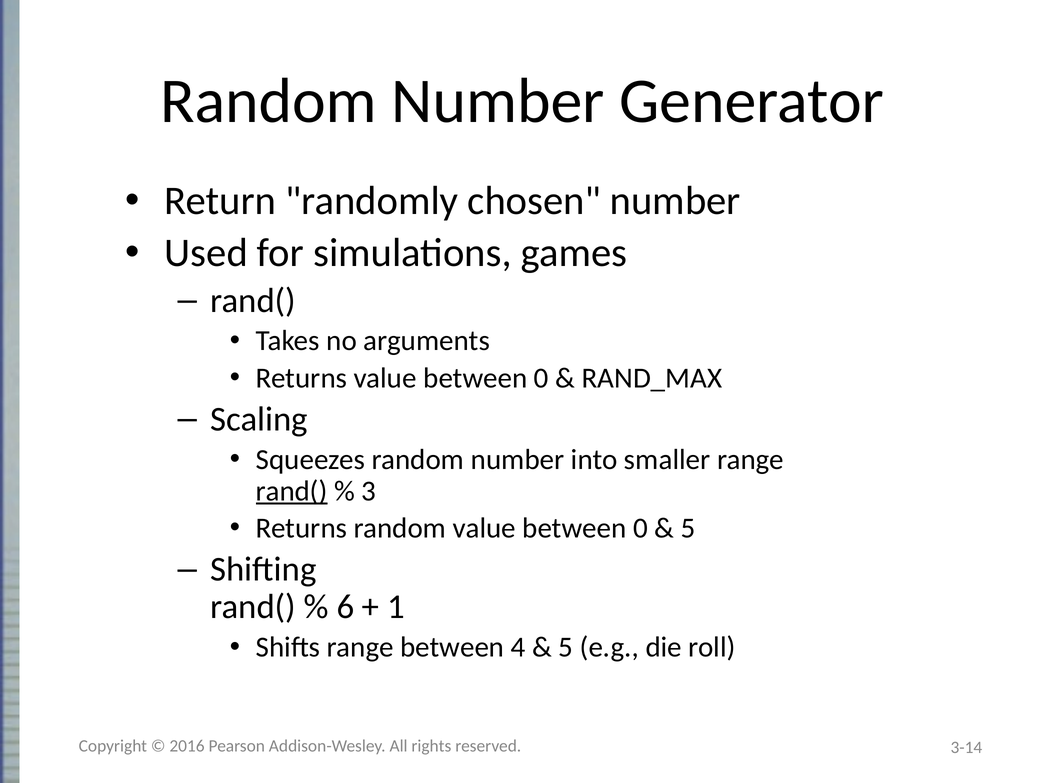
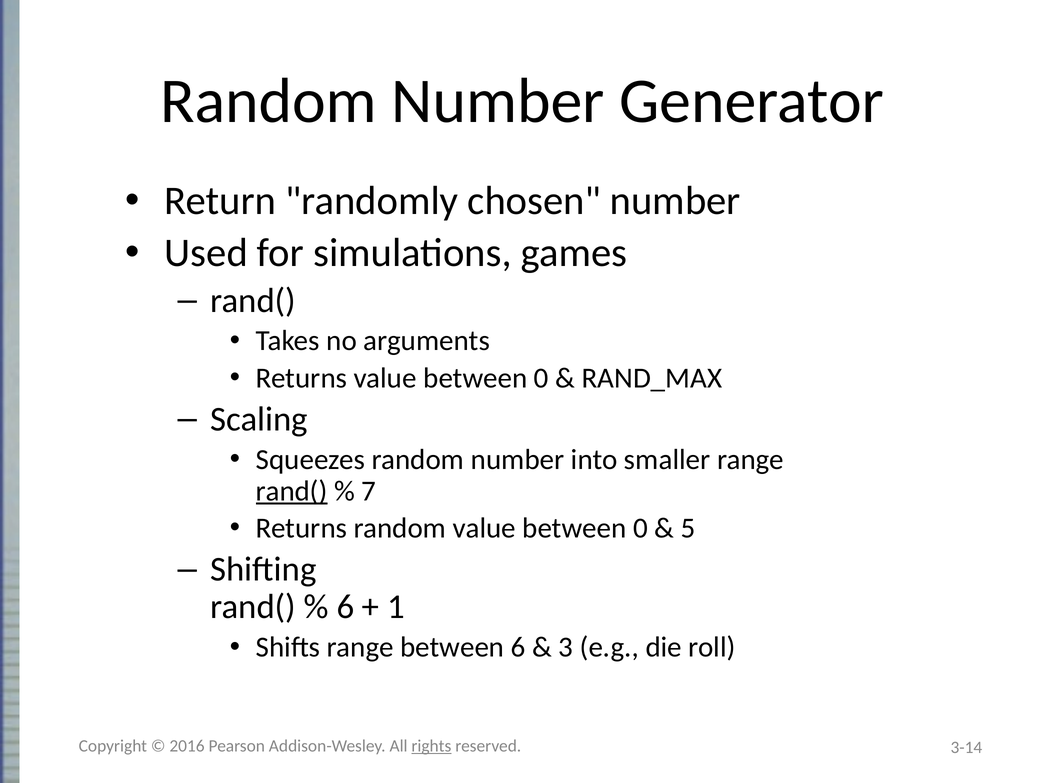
3: 3 -> 7
between 4: 4 -> 6
5 at (566, 648): 5 -> 3
rights underline: none -> present
